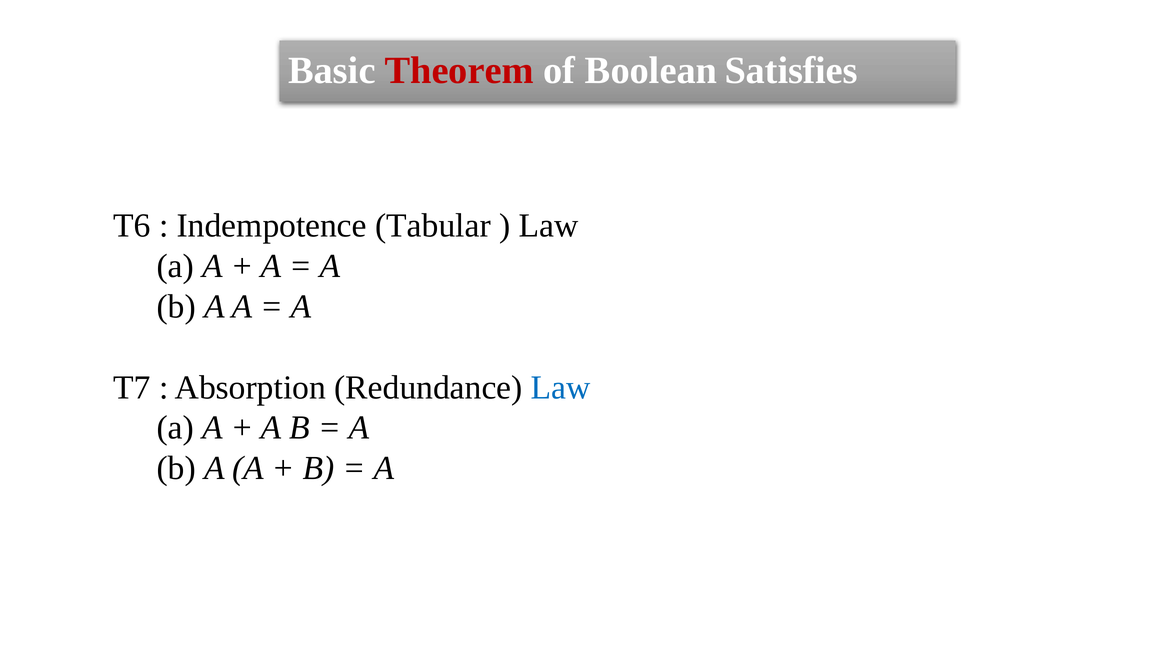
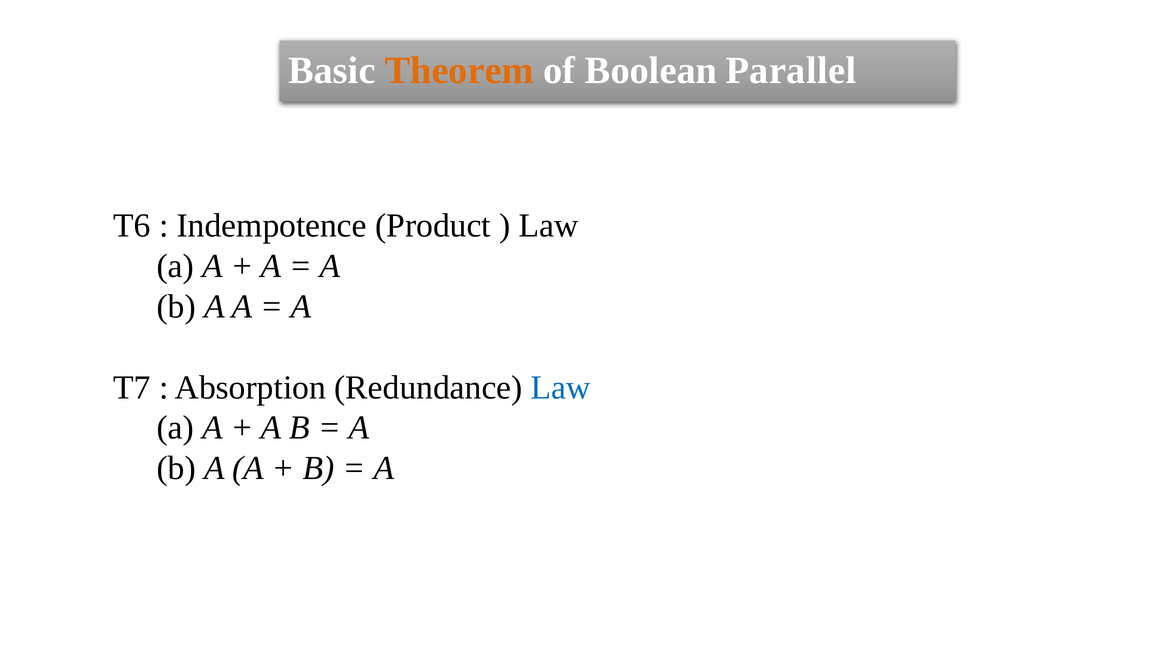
Theorem colour: red -> orange
Satisfies: Satisfies -> Parallel
Tabular: Tabular -> Product
